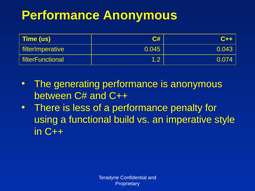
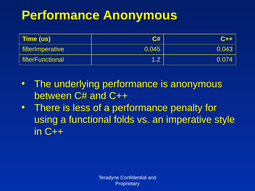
generating: generating -> underlying
build: build -> folds
